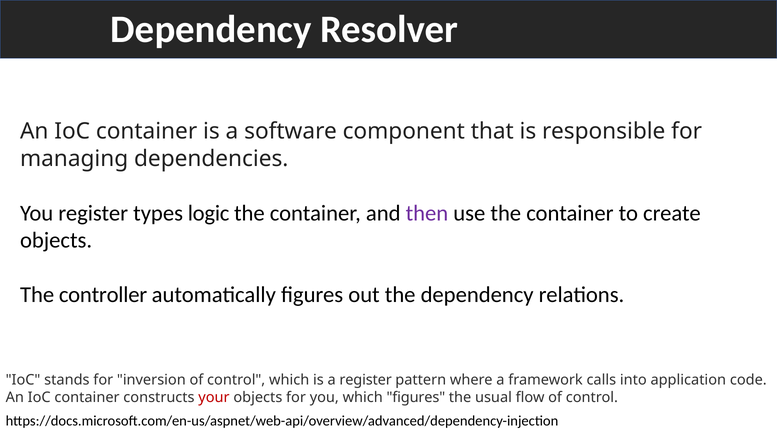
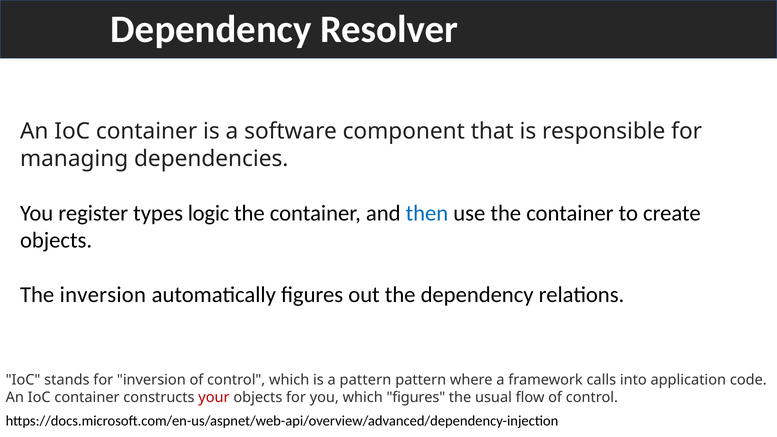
then colour: purple -> blue
The controller: controller -> inversion
a register: register -> pattern
